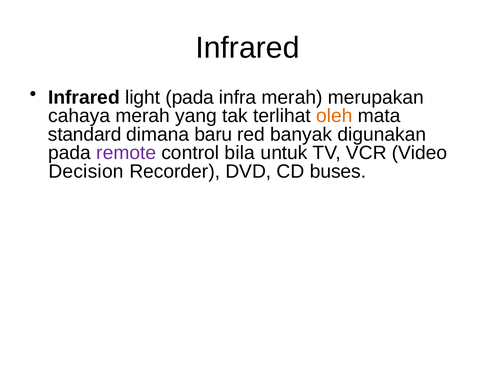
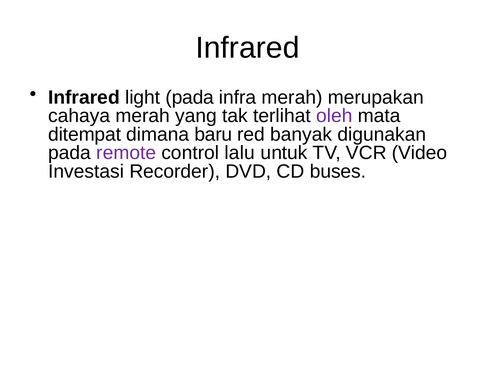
oleh colour: orange -> purple
standard: standard -> ditempat
bila: bila -> lalu
Decision: Decision -> Investasi
